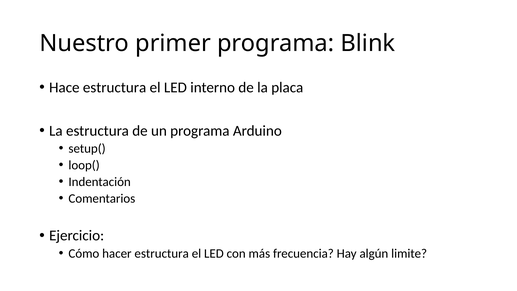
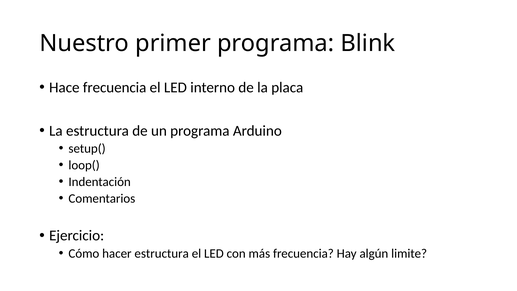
Hace estructura: estructura -> frecuencia
